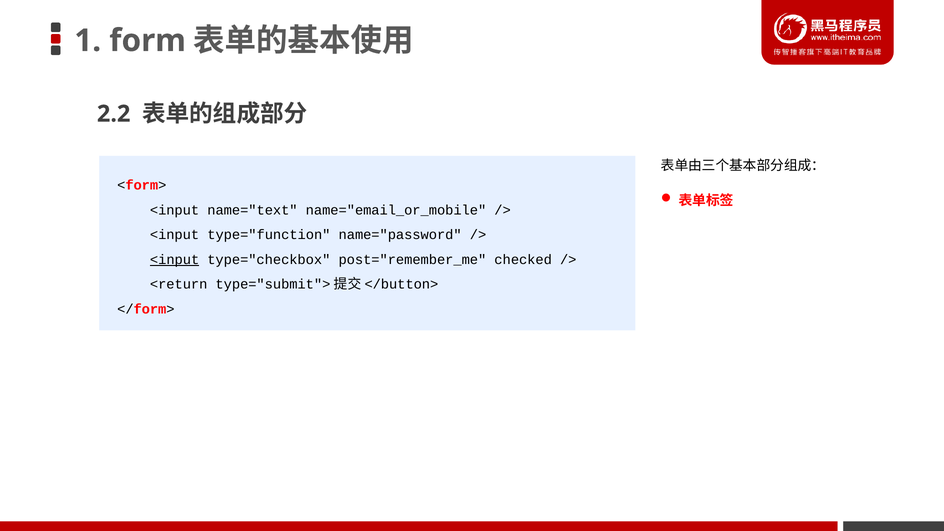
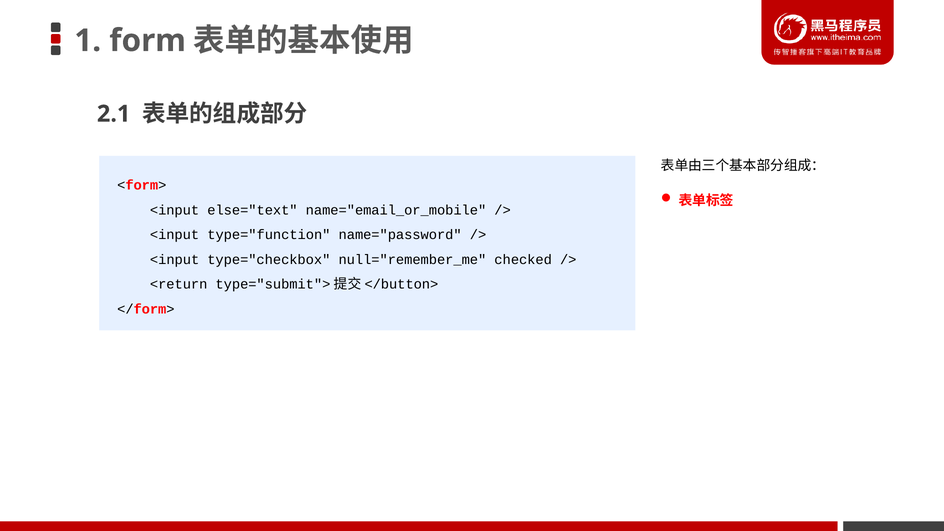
2.2: 2.2 -> 2.1
name="text: name="text -> else="text
<input at (175, 260) underline: present -> none
post="remember_me: post="remember_me -> null="remember_me
